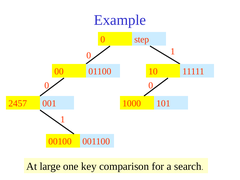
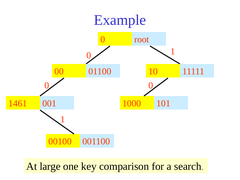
step: step -> root
2457: 2457 -> 1461
